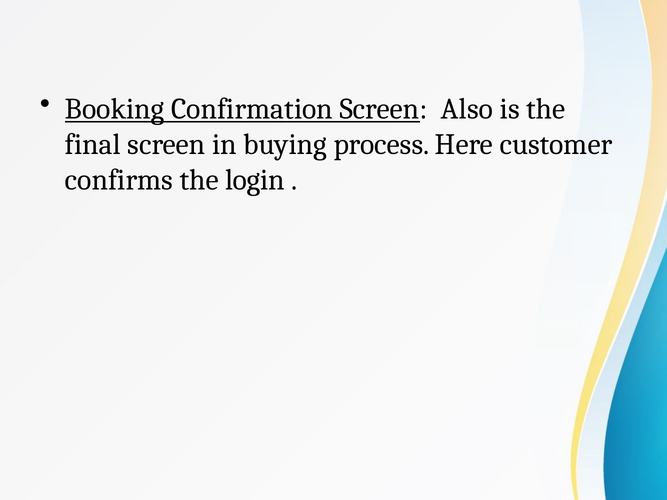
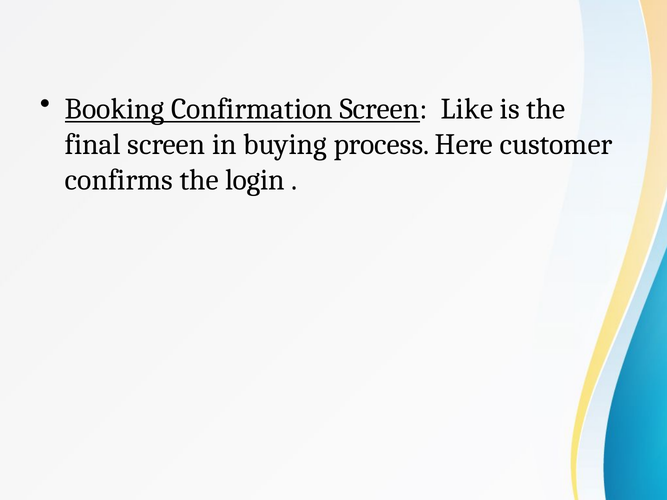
Also: Also -> Like
